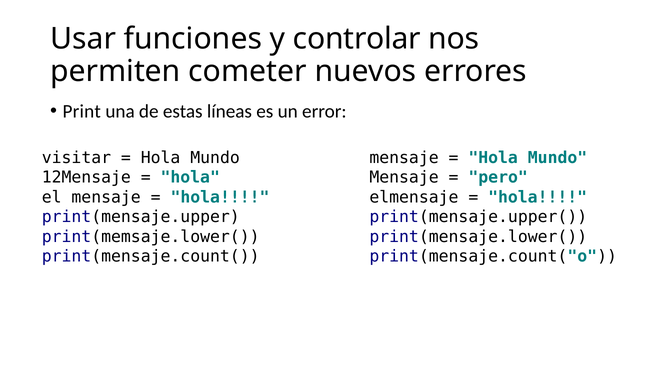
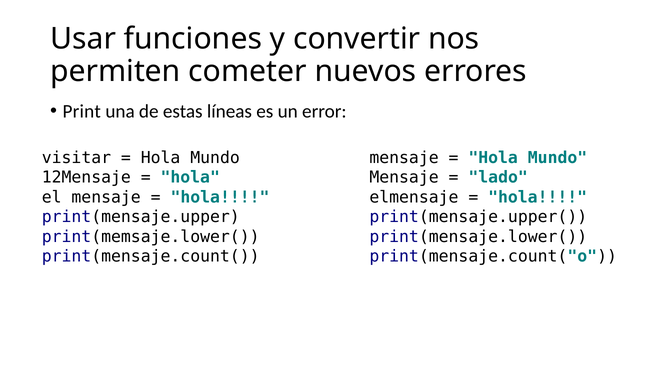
controlar: controlar -> convertir
pero: pero -> lado
